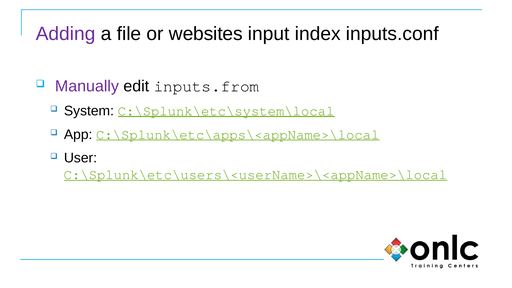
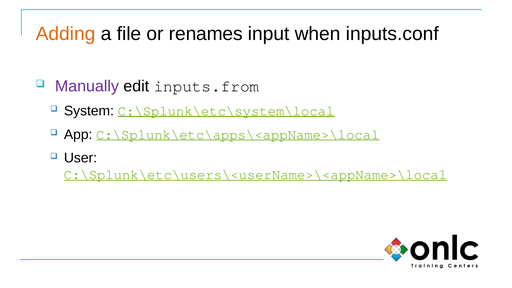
Adding colour: purple -> orange
websites: websites -> renames
index: index -> when
